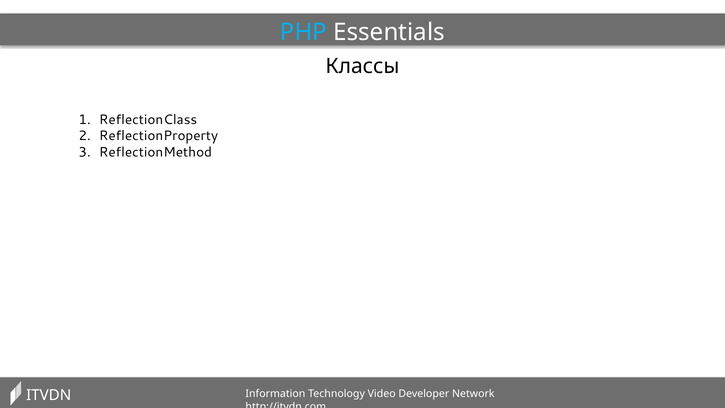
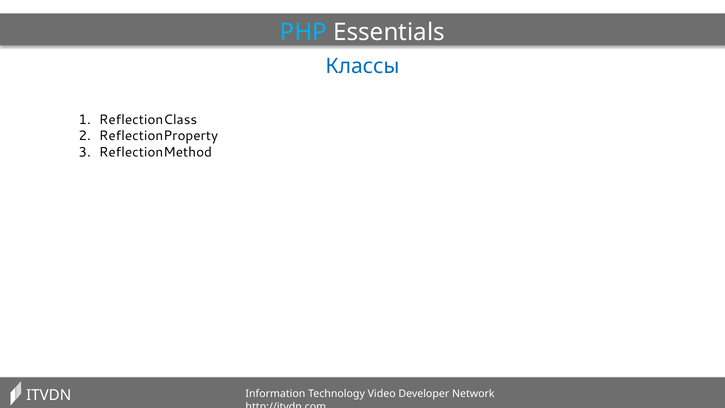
Классы colour: black -> blue
